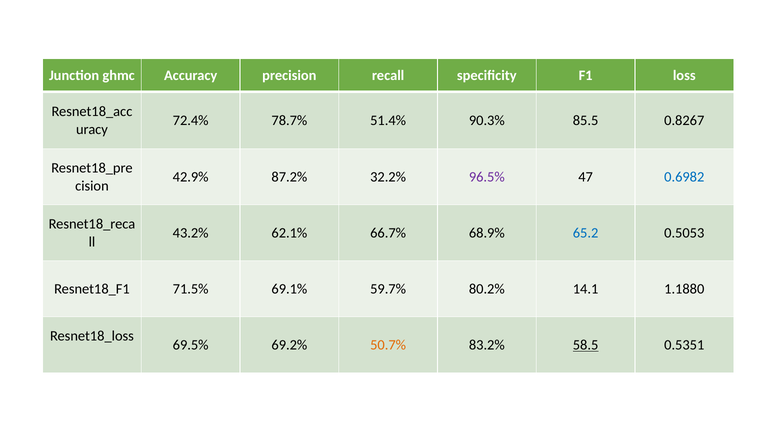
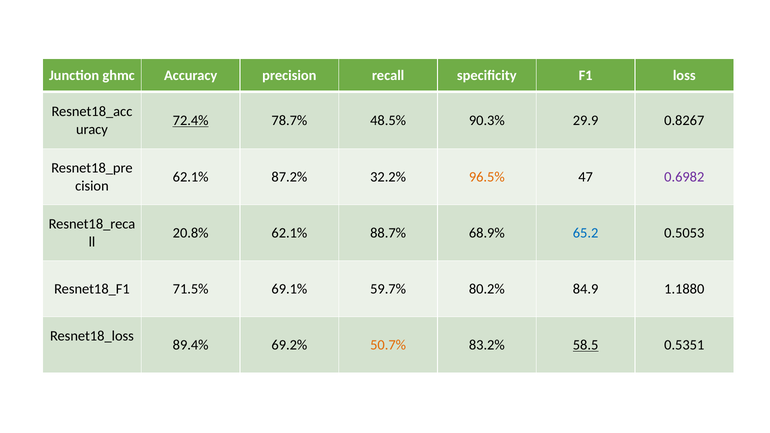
72.4% underline: none -> present
51.4%: 51.4% -> 48.5%
85.5: 85.5 -> 29.9
42.9% at (191, 177): 42.9% -> 62.1%
96.5% colour: purple -> orange
0.6982 colour: blue -> purple
43.2%: 43.2% -> 20.8%
66.7%: 66.7% -> 88.7%
14.1: 14.1 -> 84.9
69.5%: 69.5% -> 89.4%
